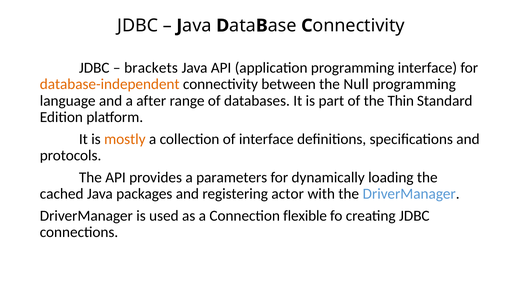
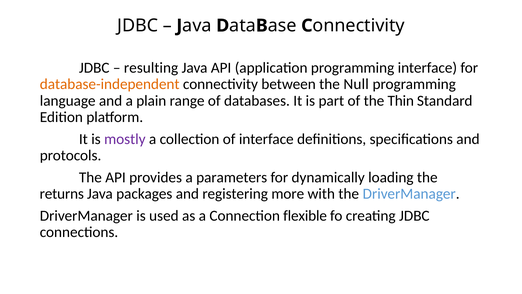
brackets: brackets -> resulting
after: after -> plain
mostly colour: orange -> purple
cached: cached -> returns
actor: actor -> more
